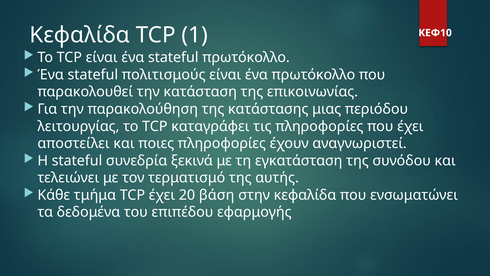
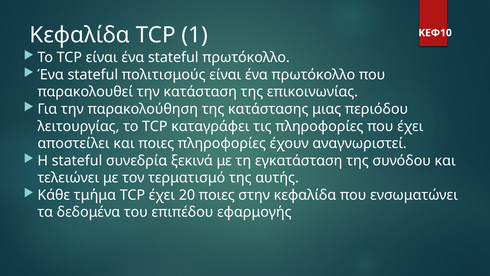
20 βάση: βάση -> ποιες
